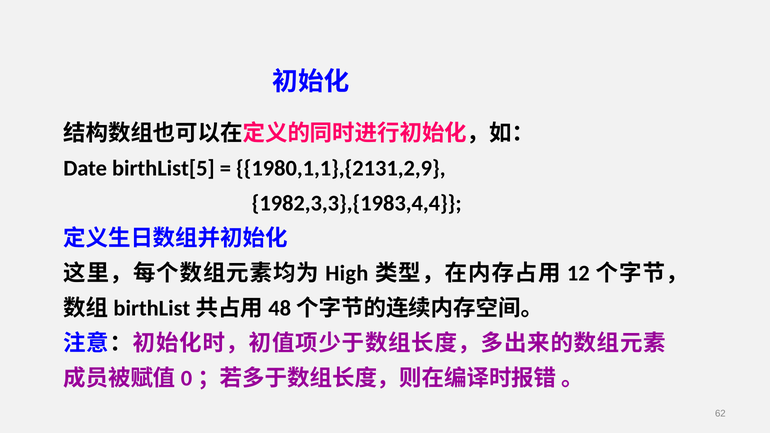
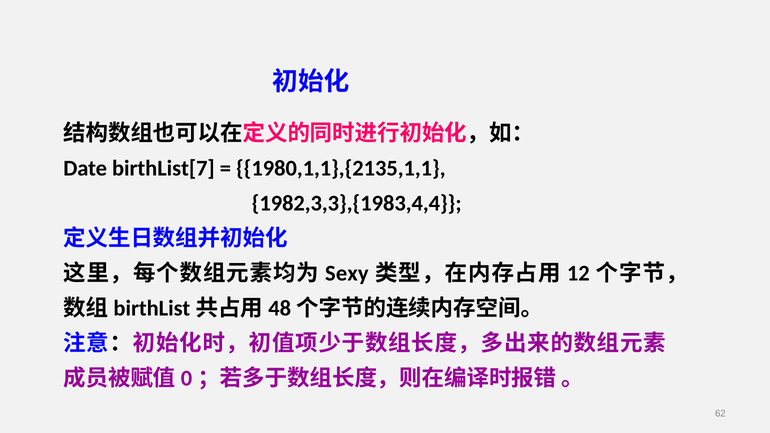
birthList[5: birthList[5 -> birthList[7
1980,1,1},{2131,2,9: 1980,1,1},{2131,2,9 -> 1980,1,1},{2135,1,1
High: High -> Sexy
